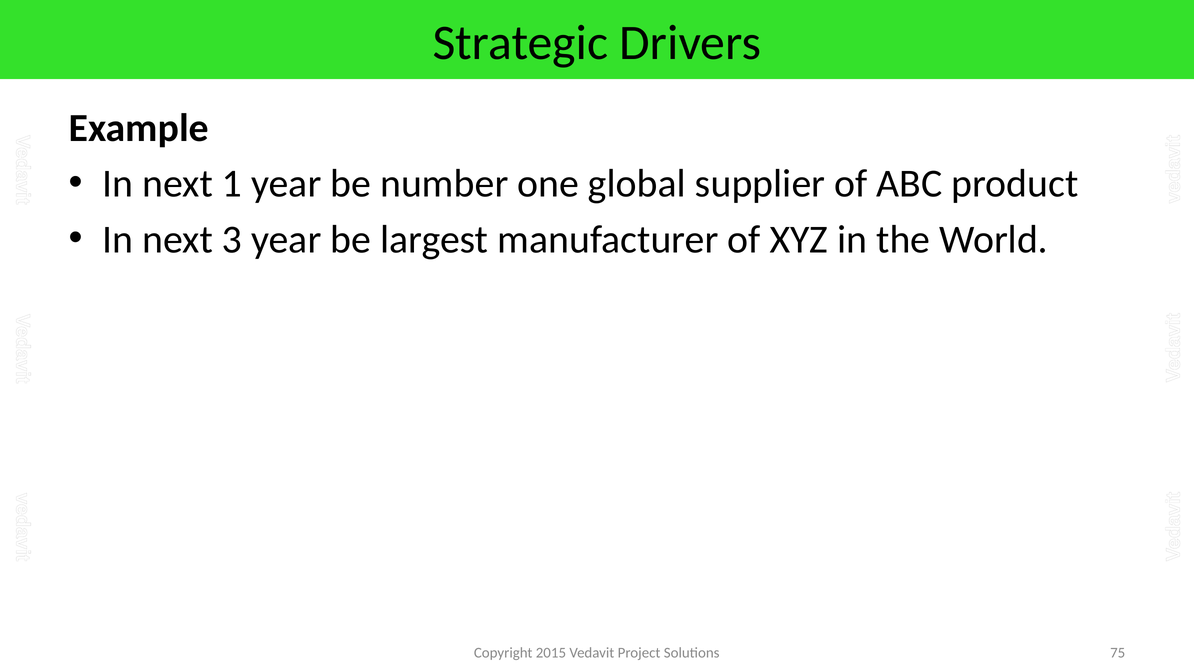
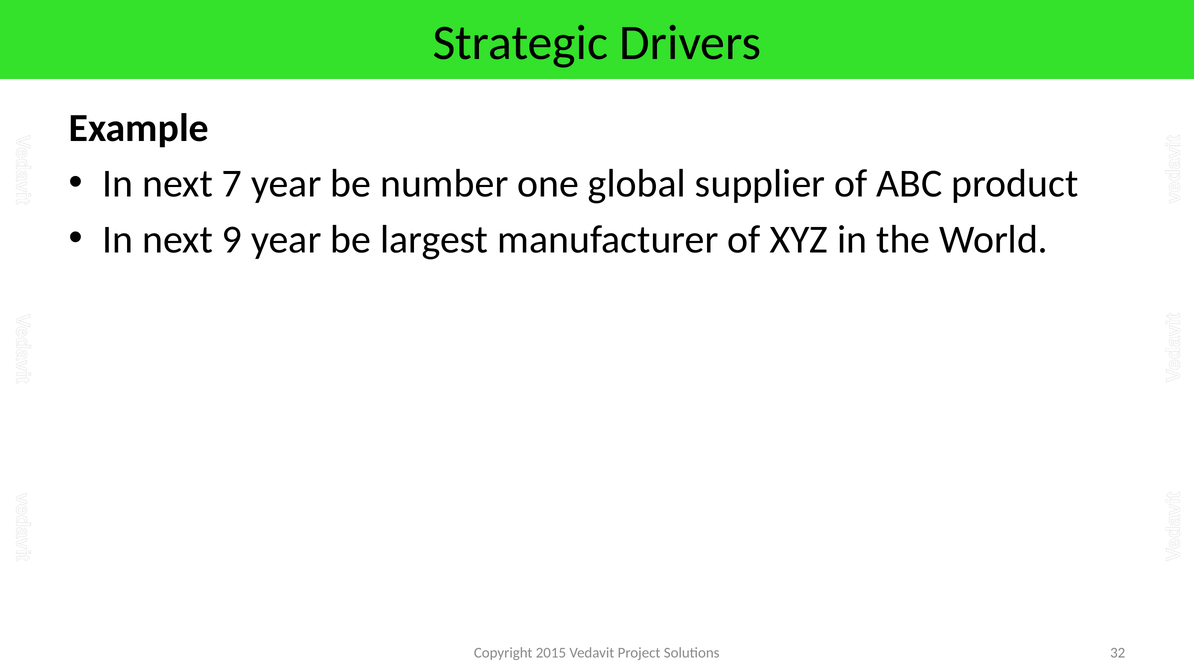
1: 1 -> 7
3: 3 -> 9
75: 75 -> 32
